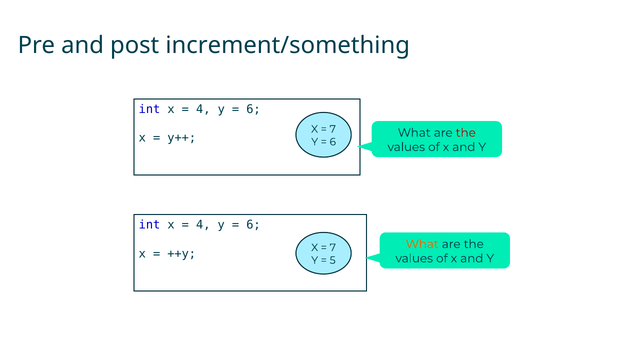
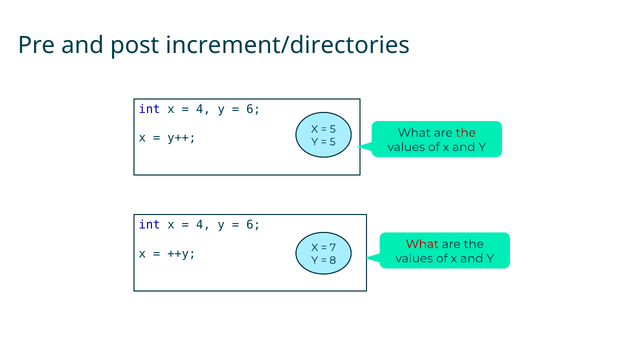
increment/something: increment/something -> increment/directories
7 at (333, 129): 7 -> 5
6 at (333, 142): 6 -> 5
What at (422, 244) colour: orange -> red
5: 5 -> 8
